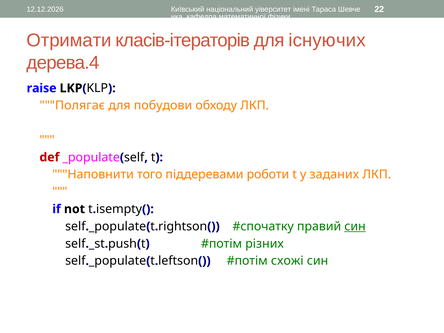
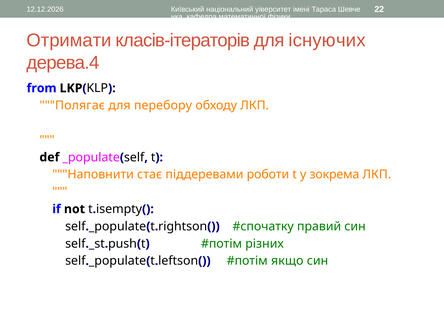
raise: raise -> from
побудови: побудови -> перебору
def colour: red -> black
того: того -> стає
заданих: заданих -> зокрема
син at (355, 226) underline: present -> none
схожі: схожі -> якщо
